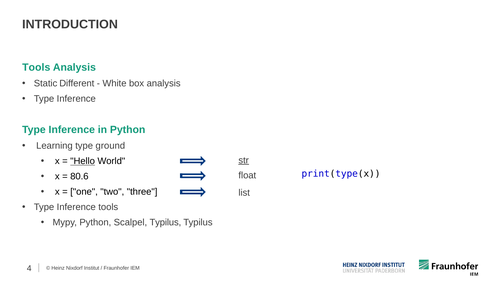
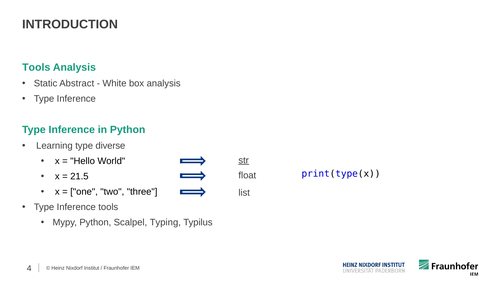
Different: Different -> Abstract
ground: ground -> diverse
Hello underline: present -> none
80.6: 80.6 -> 21.5
Scalpel Typilus: Typilus -> Typing
